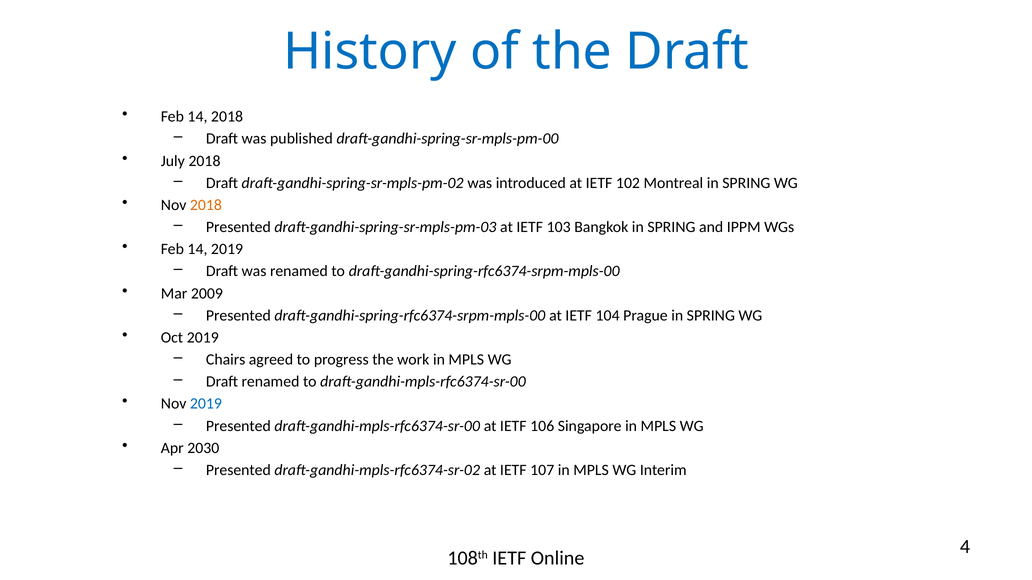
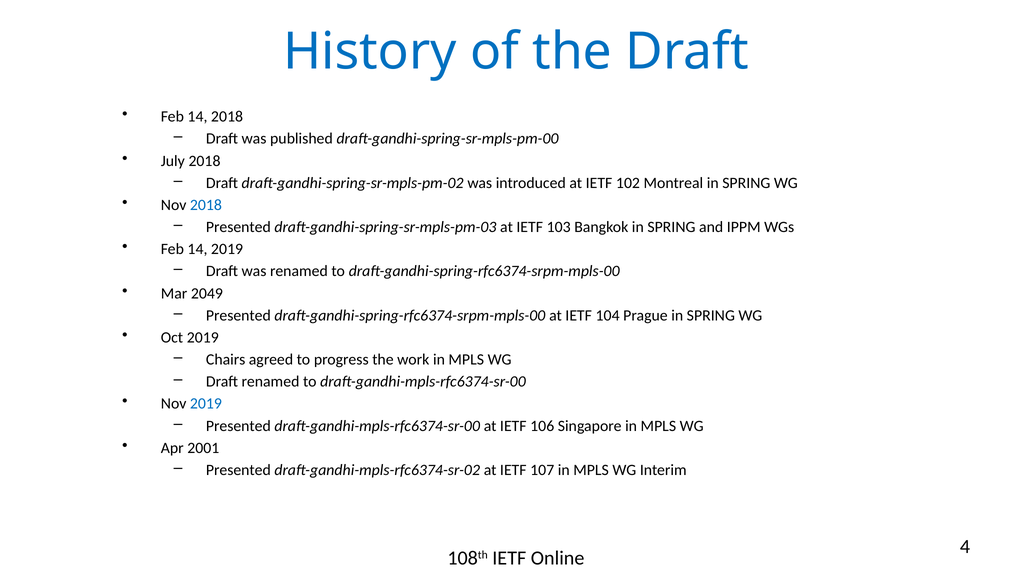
2018 at (206, 205) colour: orange -> blue
2009: 2009 -> 2049
2030: 2030 -> 2001
